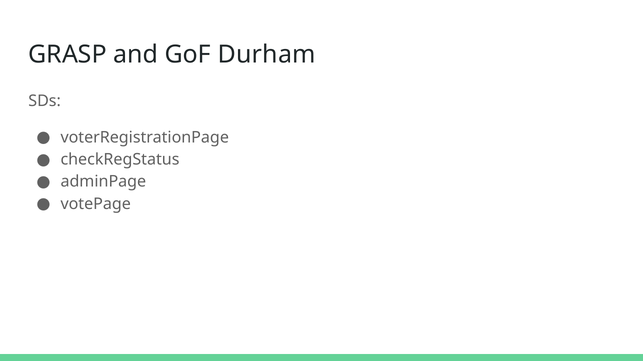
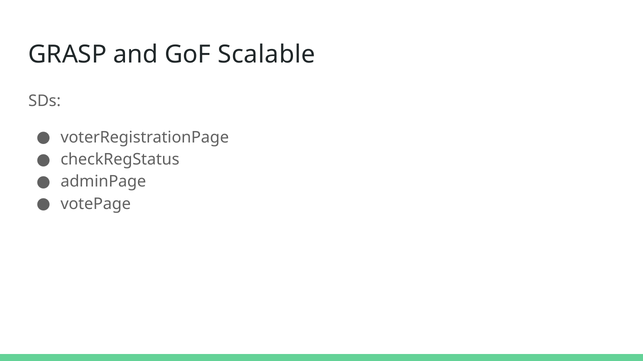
Durham: Durham -> Scalable
